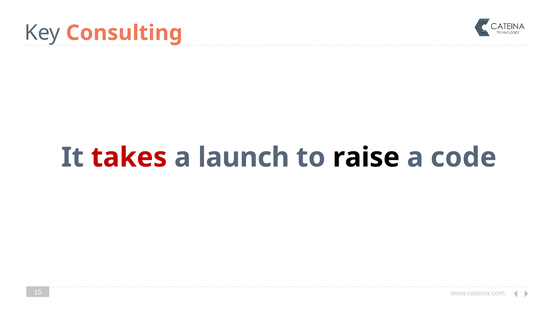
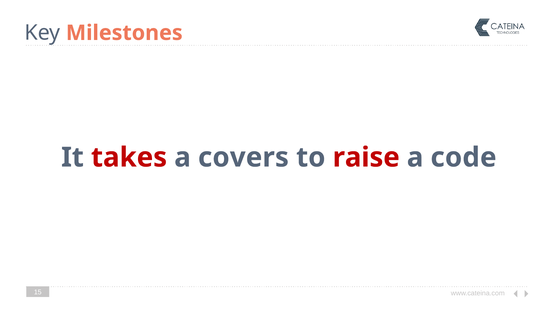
Consulting: Consulting -> Milestones
launch: launch -> covers
raise colour: black -> red
